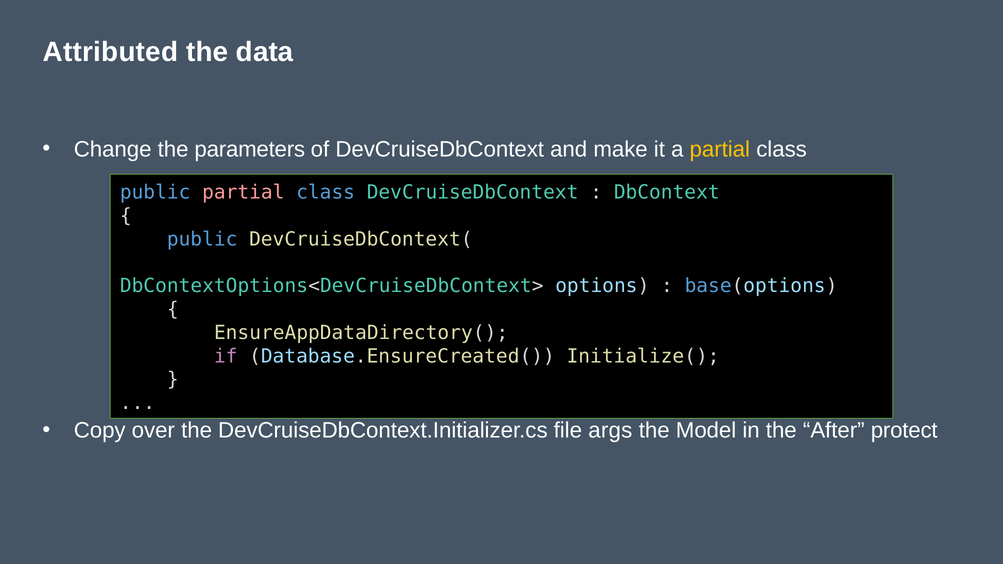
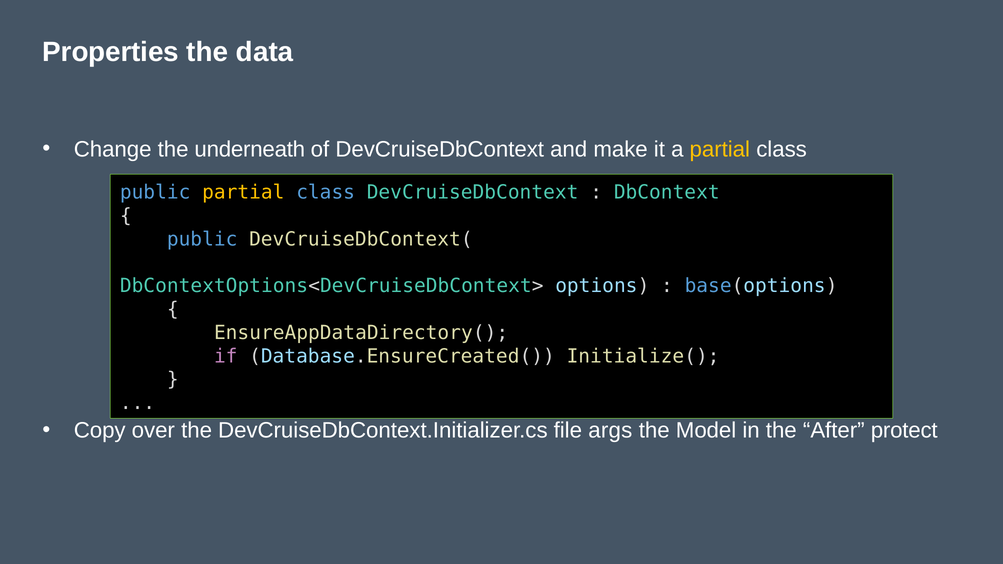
Attributed: Attributed -> Properties
parameters: parameters -> underneath
partial at (243, 192) colour: pink -> yellow
